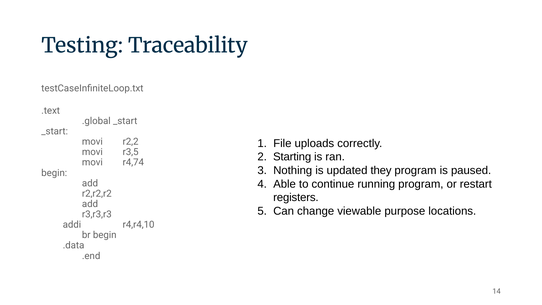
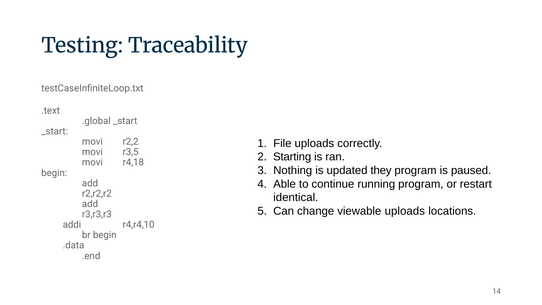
r4,74: r4,74 -> r4,18
registers: registers -> identical
viewable purpose: purpose -> uploads
